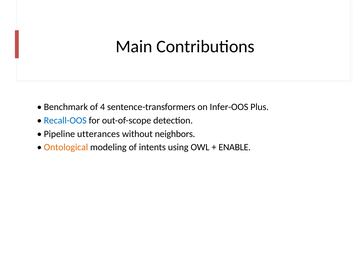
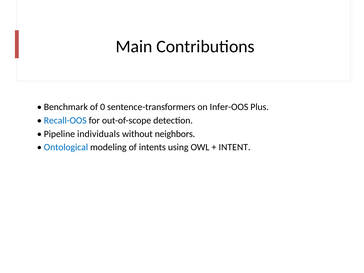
4: 4 -> 0
utterances: utterances -> individuals
Ontological colour: orange -> blue
ENABLE: ENABLE -> INTENT
